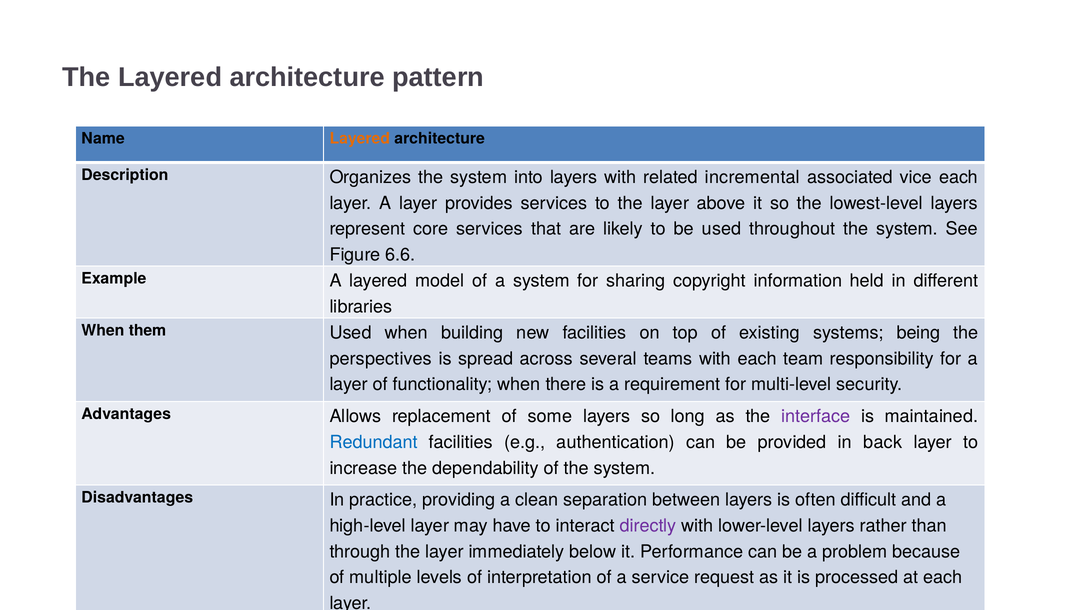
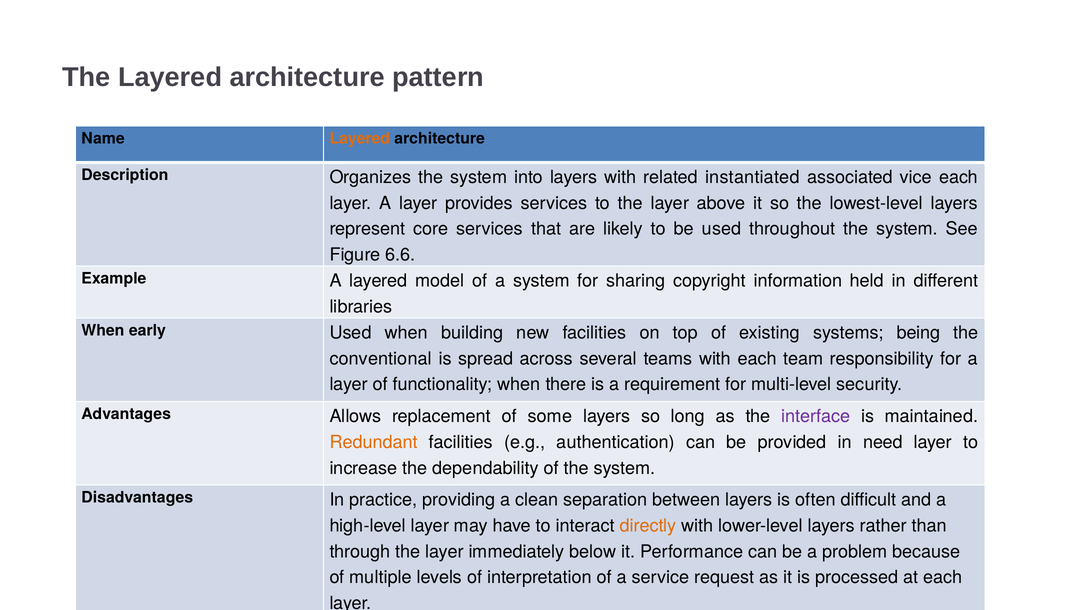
incremental: incremental -> instantiated
them: them -> early
perspectives: perspectives -> conventional
Redundant colour: blue -> orange
back: back -> need
directly colour: purple -> orange
